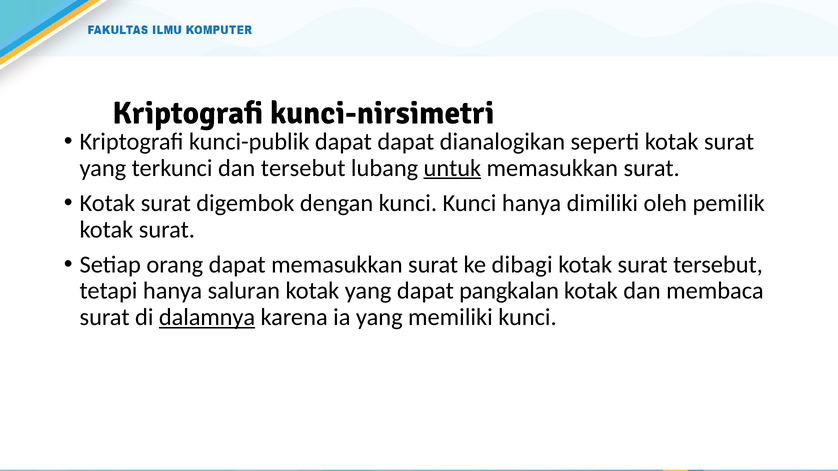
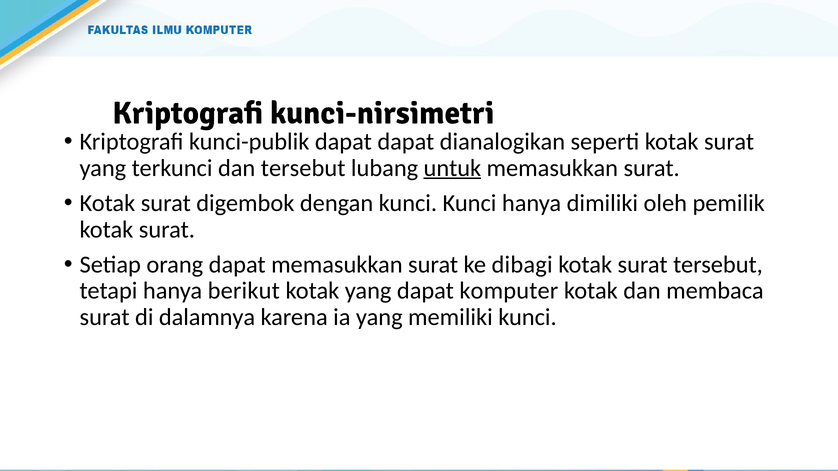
saluran: saluran -> berikut
pangkalan: pangkalan -> komputer
dalamnya underline: present -> none
